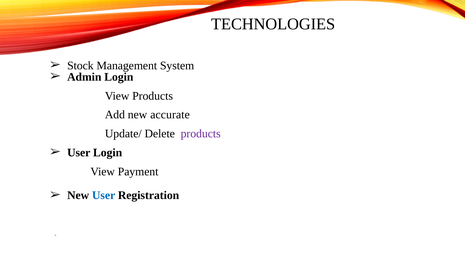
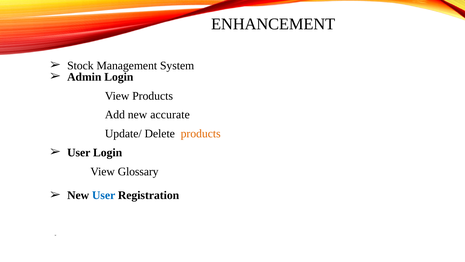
TECHNOLOGIES: TECHNOLOGIES -> ENHANCEMENT
products at (201, 134) colour: purple -> orange
Payment: Payment -> Glossary
